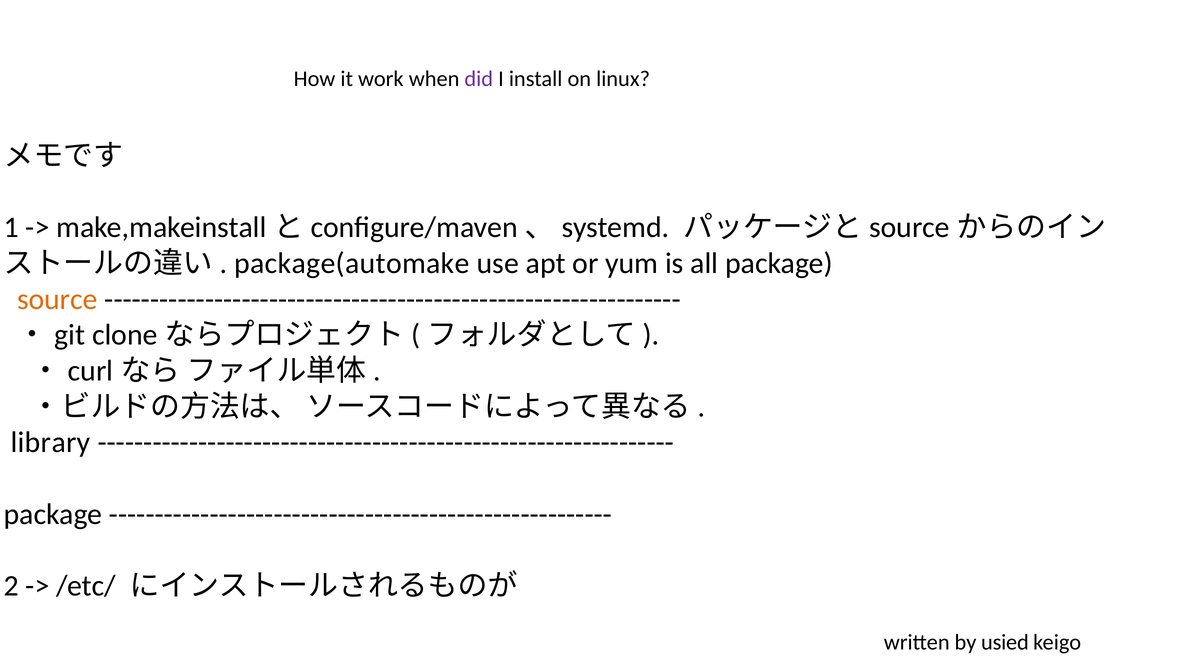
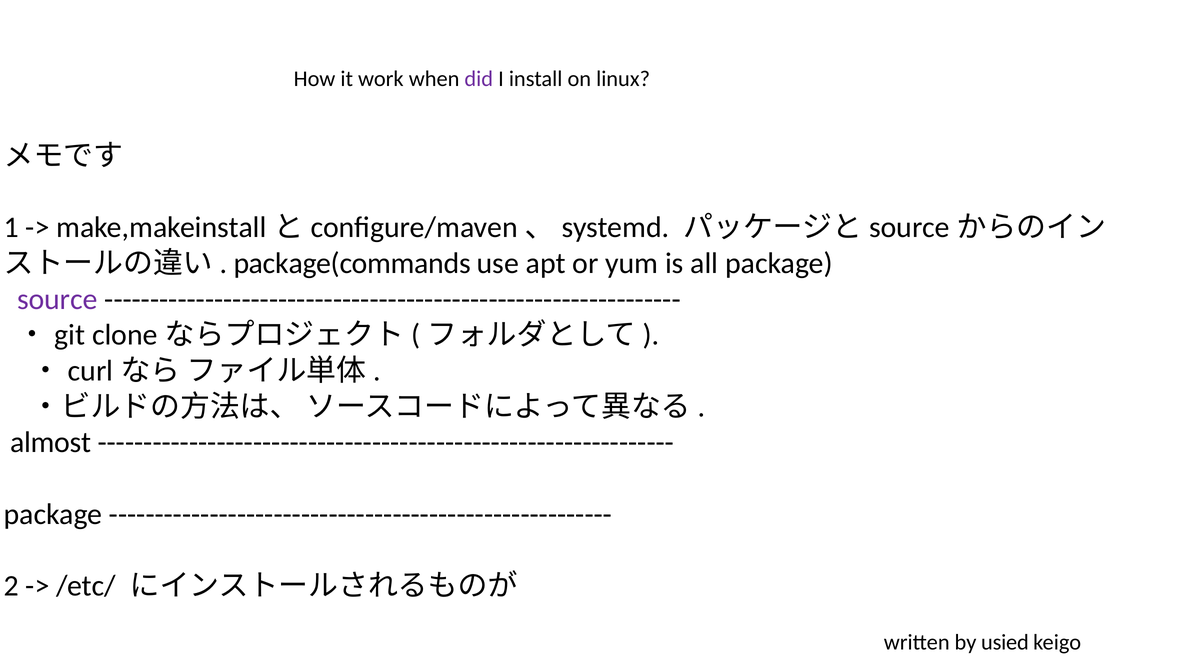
package(automake: package(automake -> package(commands
source colour: orange -> purple
library: library -> almost
